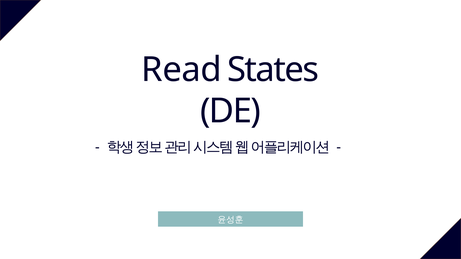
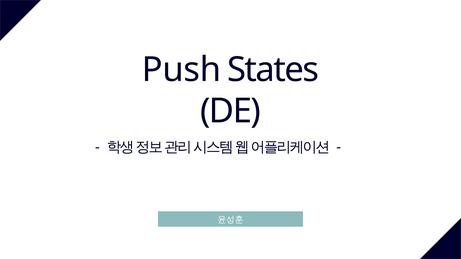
Read: Read -> Push
